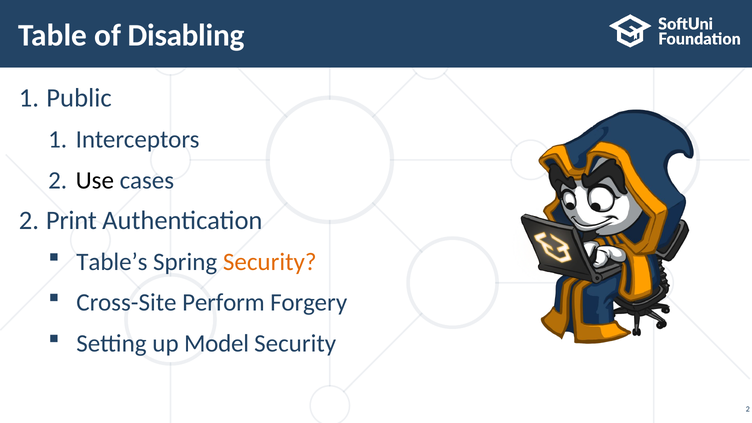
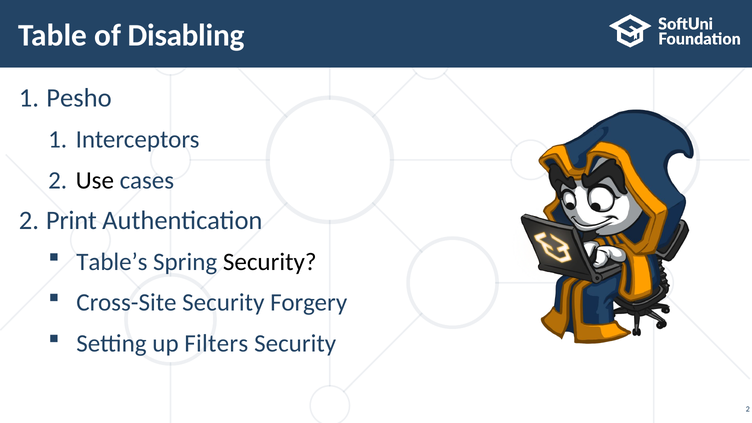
Public: Public -> Pesho
Security at (270, 262) colour: orange -> black
Cross-Site Perform: Perform -> Security
Model: Model -> Filters
